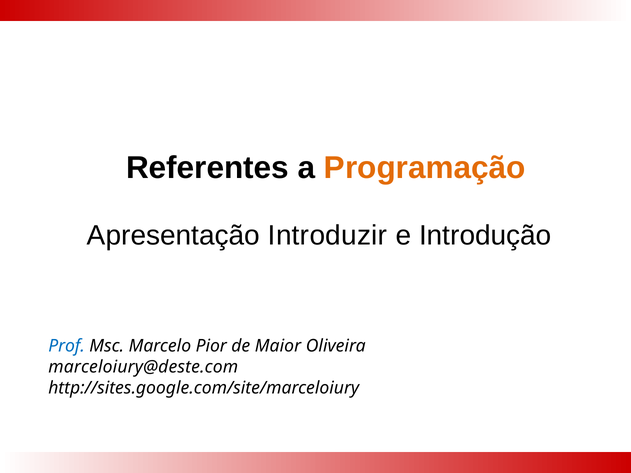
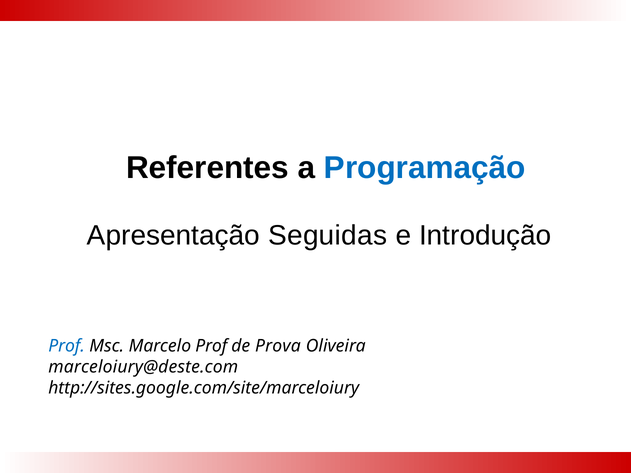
Programação colour: orange -> blue
Introduzir: Introduzir -> Seguidas
Marcelo Pior: Pior -> Prof
Maior: Maior -> Prova
